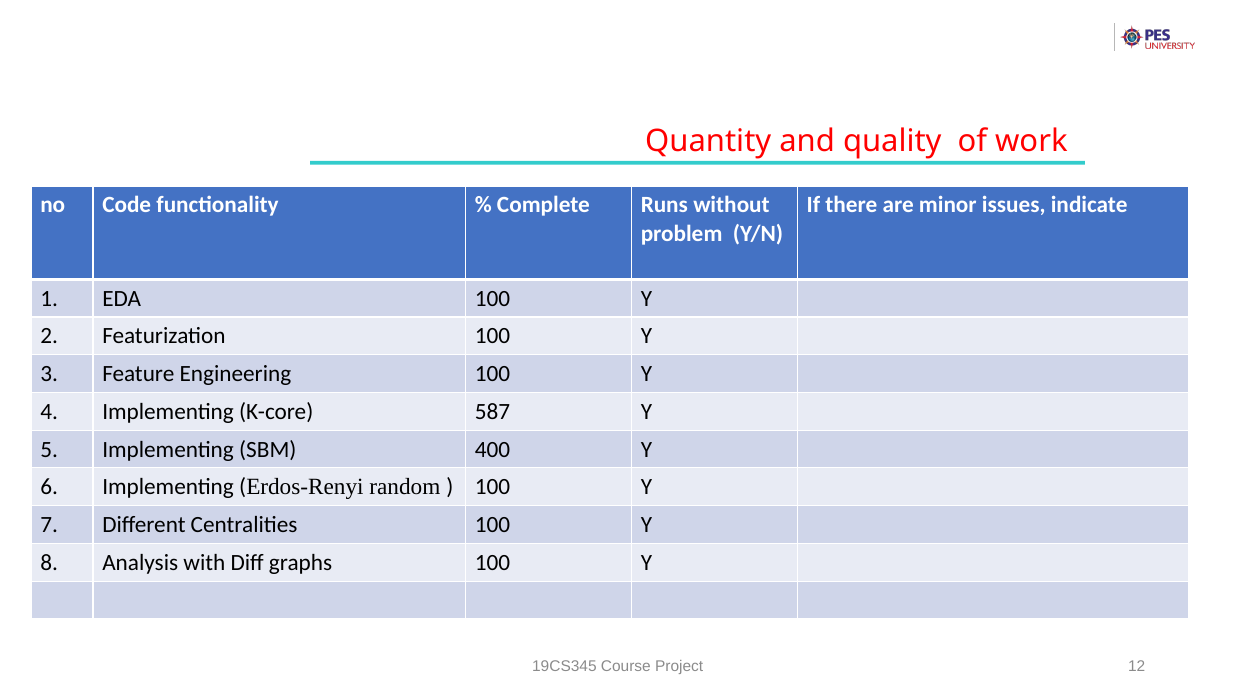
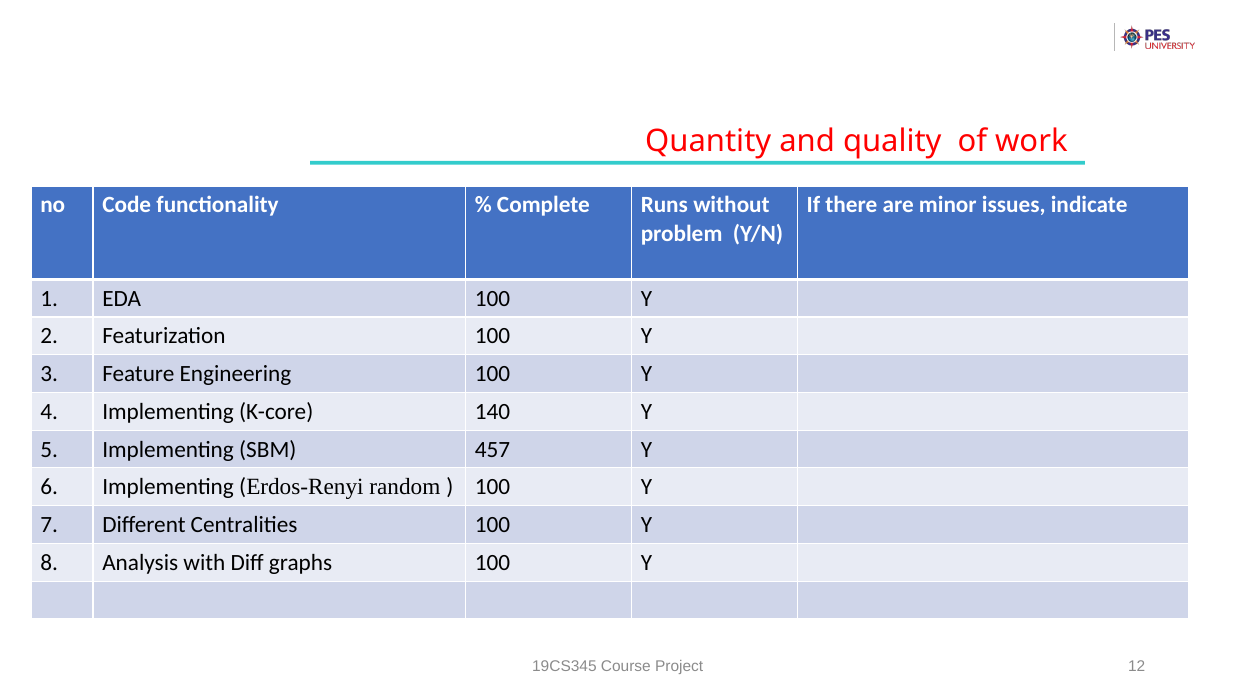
587: 587 -> 140
400: 400 -> 457
